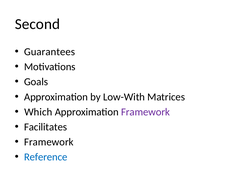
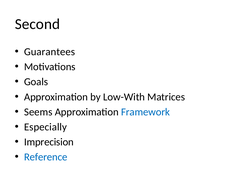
Which: Which -> Seems
Framework at (145, 111) colour: purple -> blue
Facilitates: Facilitates -> Especially
Framework at (49, 141): Framework -> Imprecision
